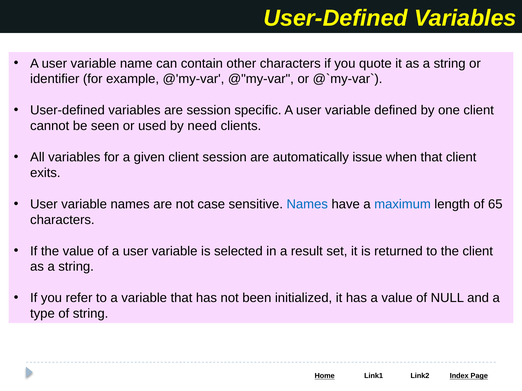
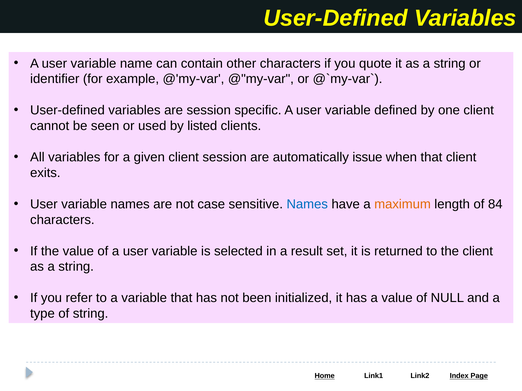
need: need -> listed
maximum colour: blue -> orange
65: 65 -> 84
